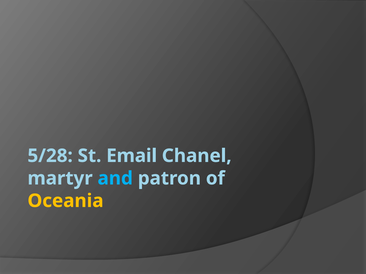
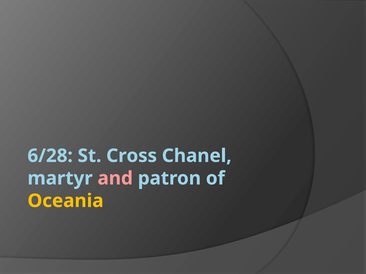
5/28: 5/28 -> 6/28
Email: Email -> Cross
and colour: light blue -> pink
